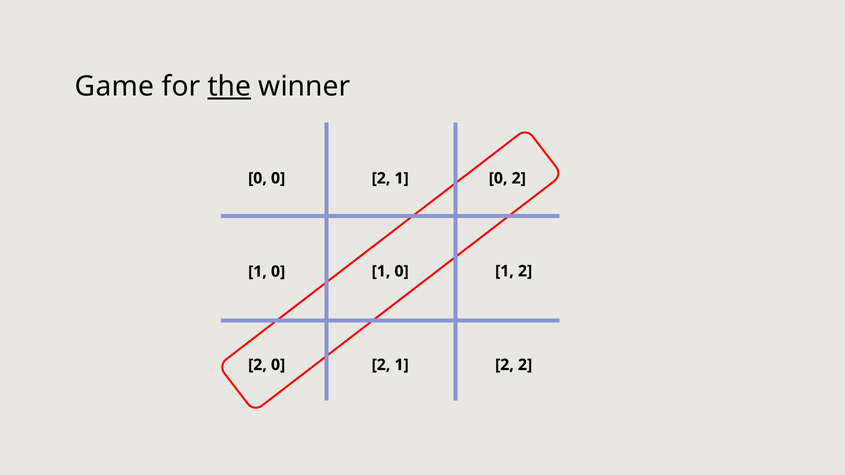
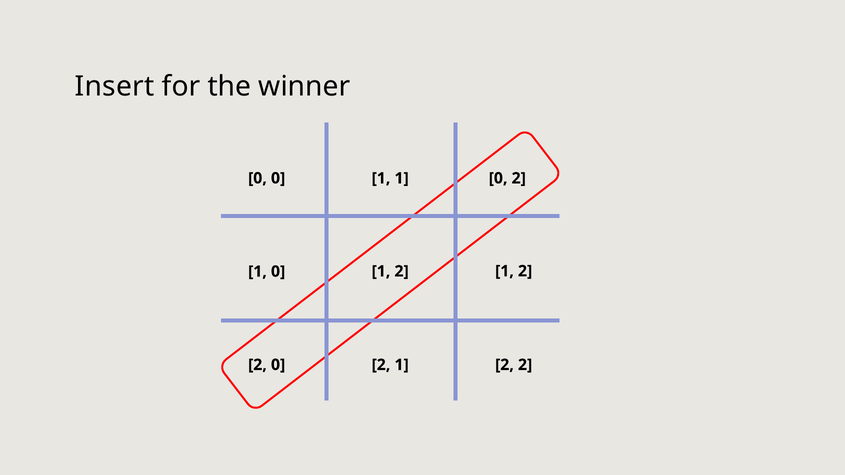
Game: Game -> Insert
the underline: present -> none
0 0 2: 2 -> 1
0 at (402, 271): 0 -> 2
